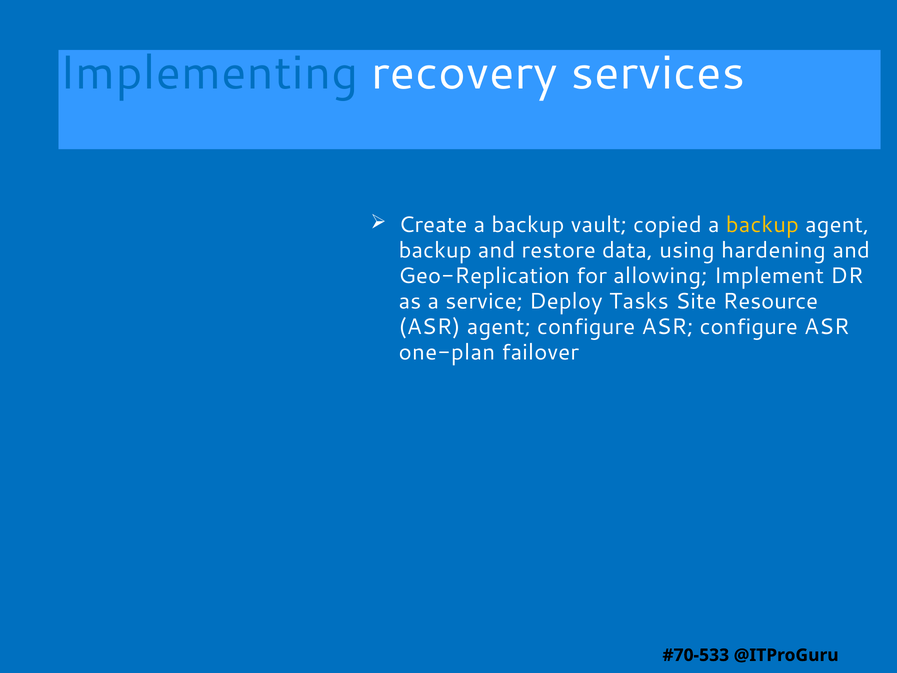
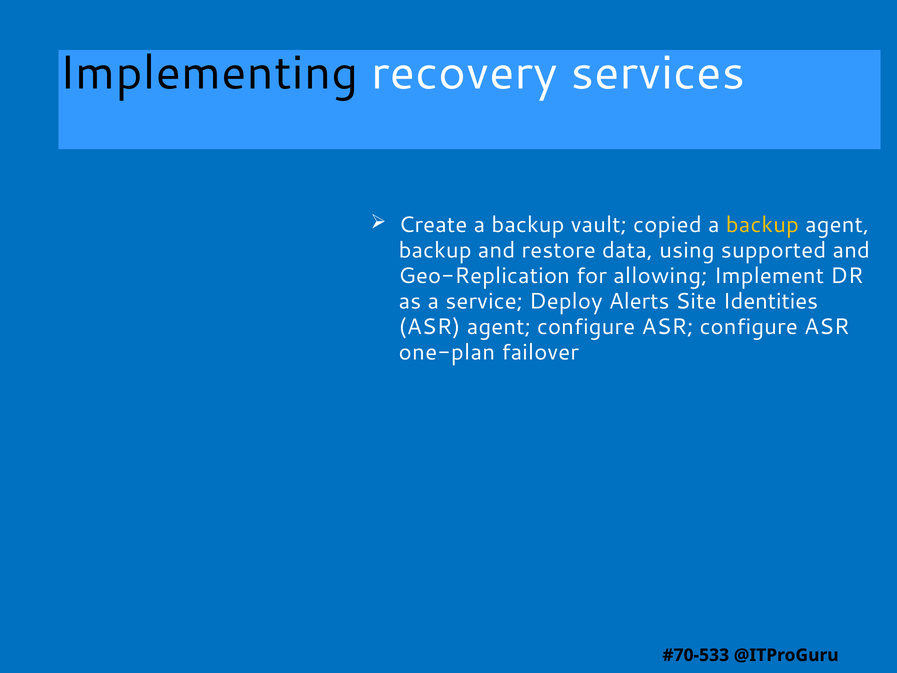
Implementing colour: blue -> black
hardening: hardening -> supported
Tasks: Tasks -> Alerts
Resource: Resource -> Identities
